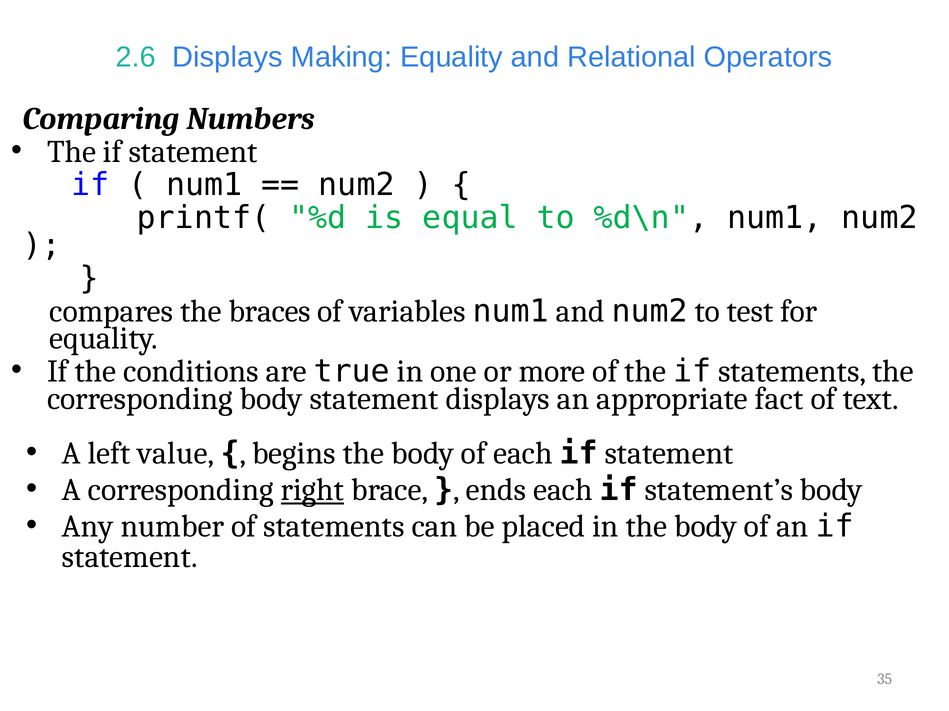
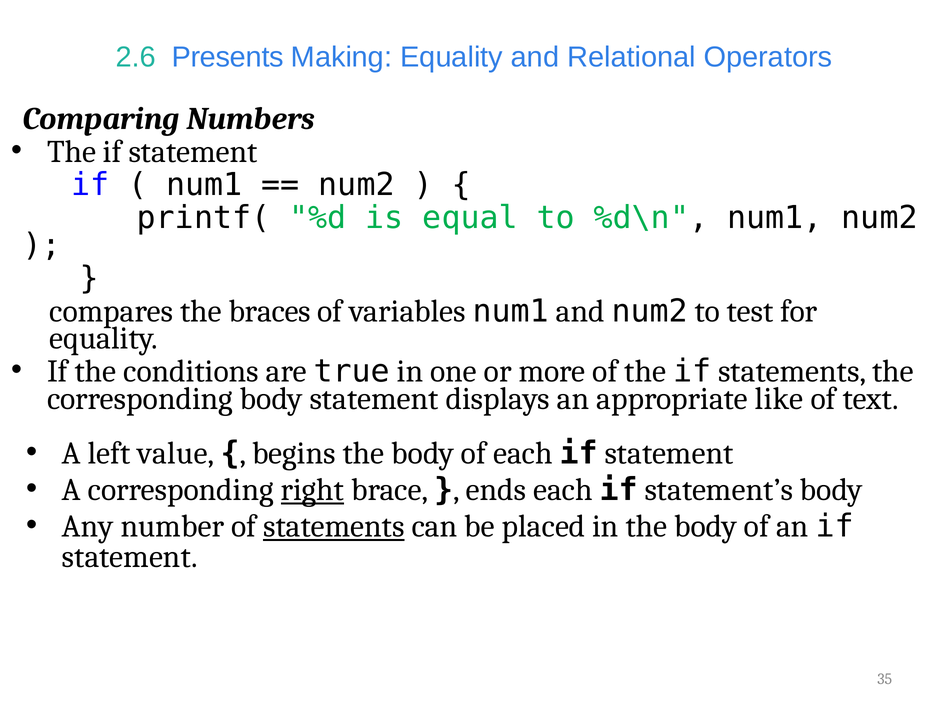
2.6 Displays: Displays -> Presents
fact: fact -> like
statements at (334, 527) underline: none -> present
